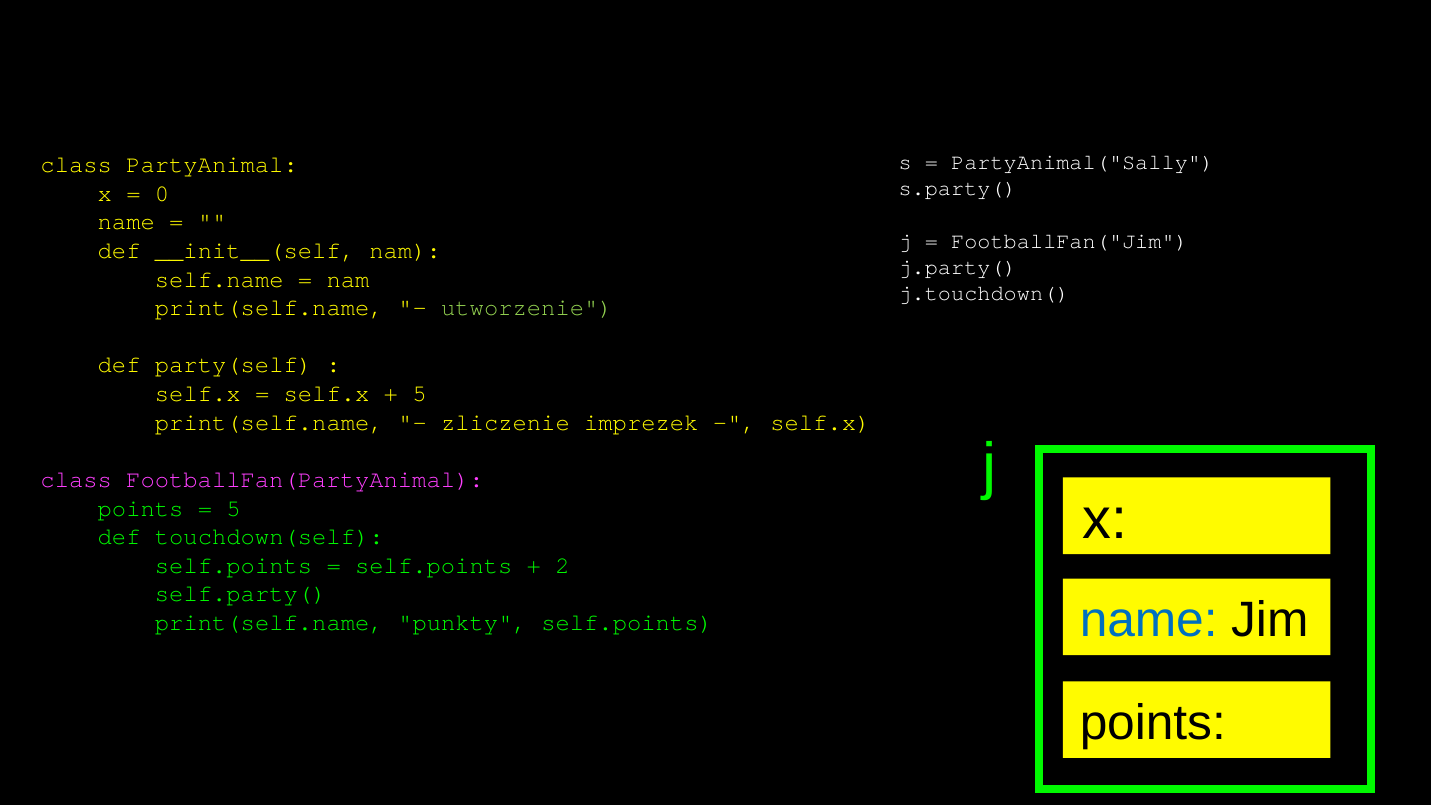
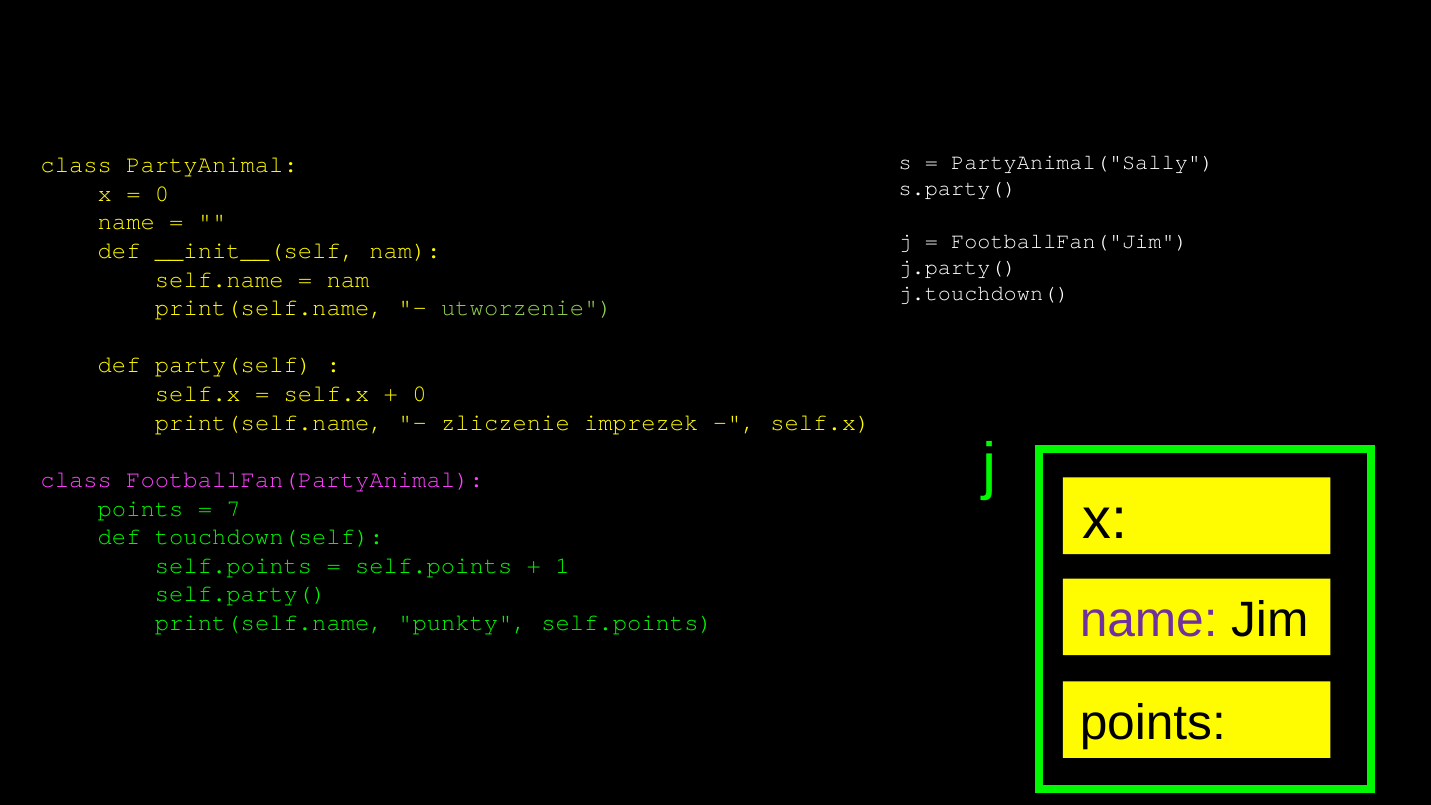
5 at (419, 394): 5 -> 0
5 at (234, 508): 5 -> 7
2: 2 -> 1
name at (1149, 620) colour: blue -> purple
